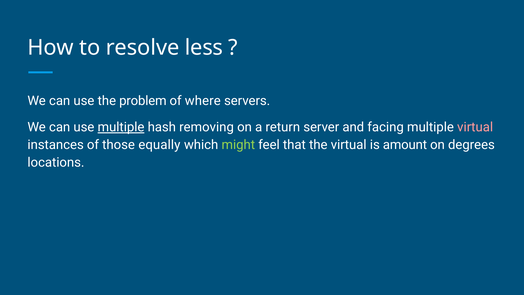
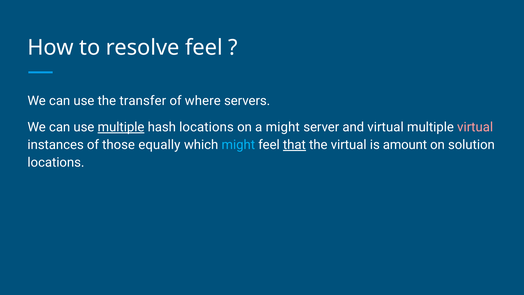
resolve less: less -> feel
problem: problem -> transfer
hash removing: removing -> locations
a return: return -> might
and facing: facing -> virtual
might at (238, 145) colour: light green -> light blue
that underline: none -> present
degrees: degrees -> solution
